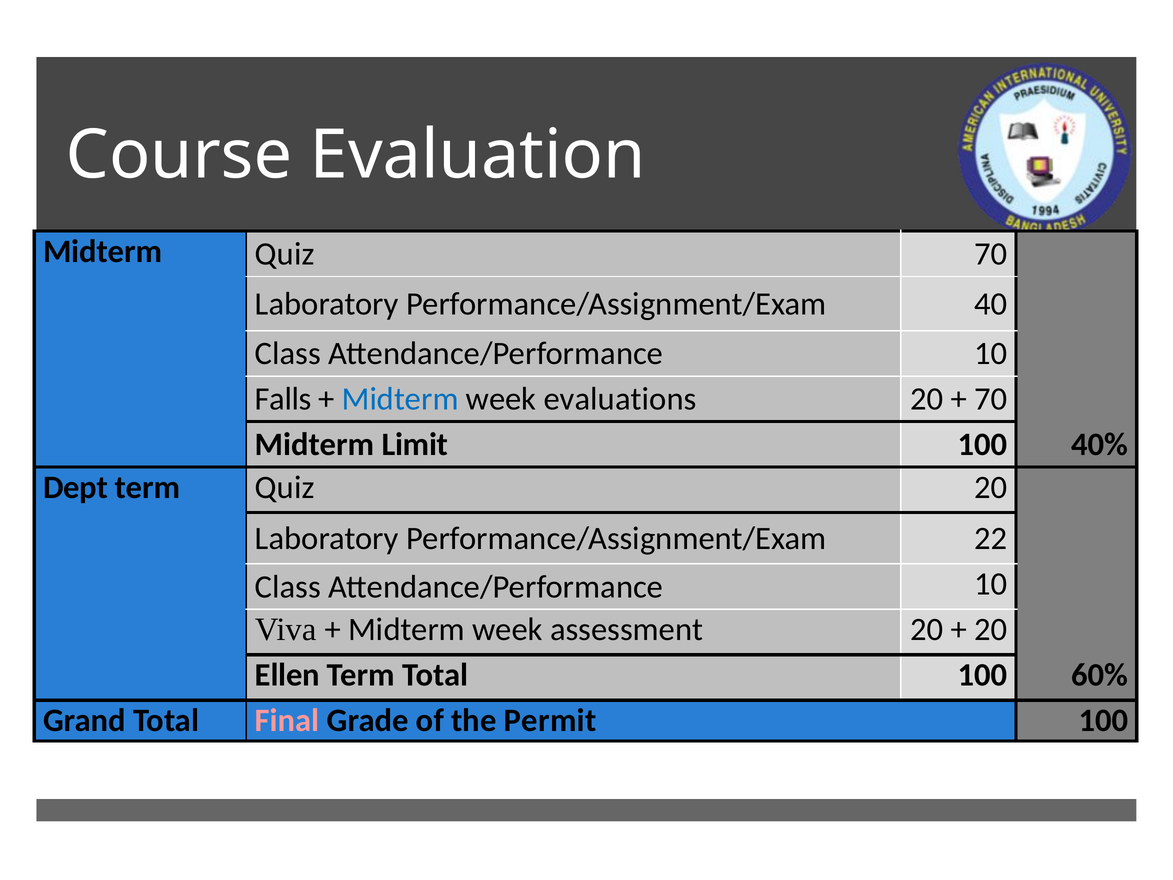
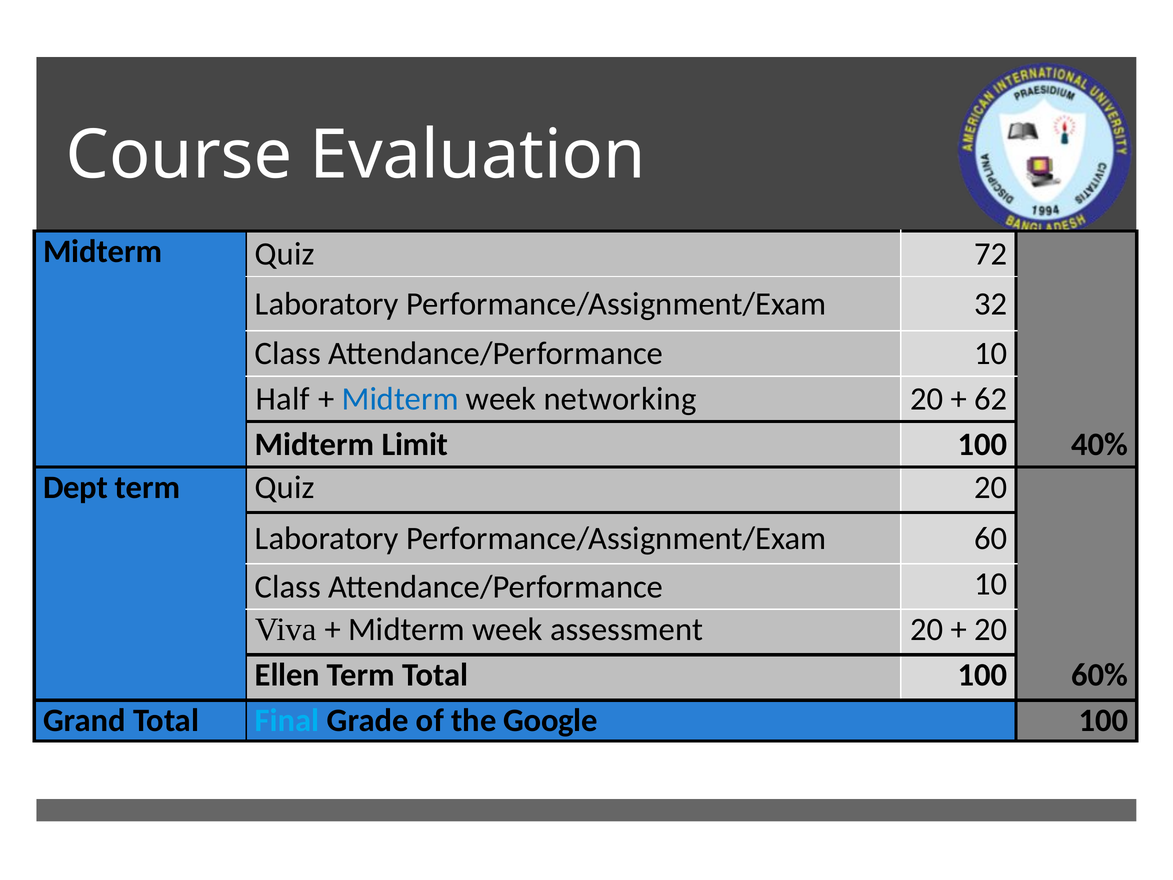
Quiz 70: 70 -> 72
40: 40 -> 32
Falls: Falls -> Half
evaluations: evaluations -> networking
70 at (991, 399): 70 -> 62
22: 22 -> 60
Final colour: pink -> light blue
Permit: Permit -> Google
